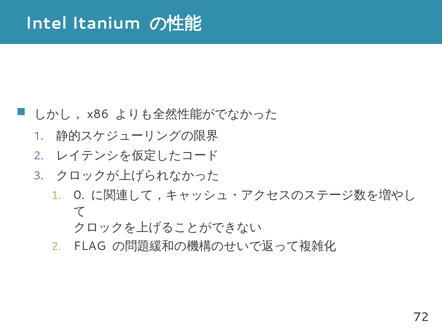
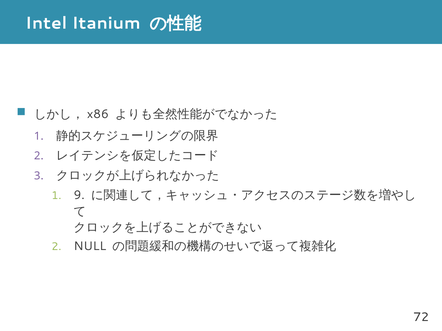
0: 0 -> 9
FLAG: FLAG -> NULL
